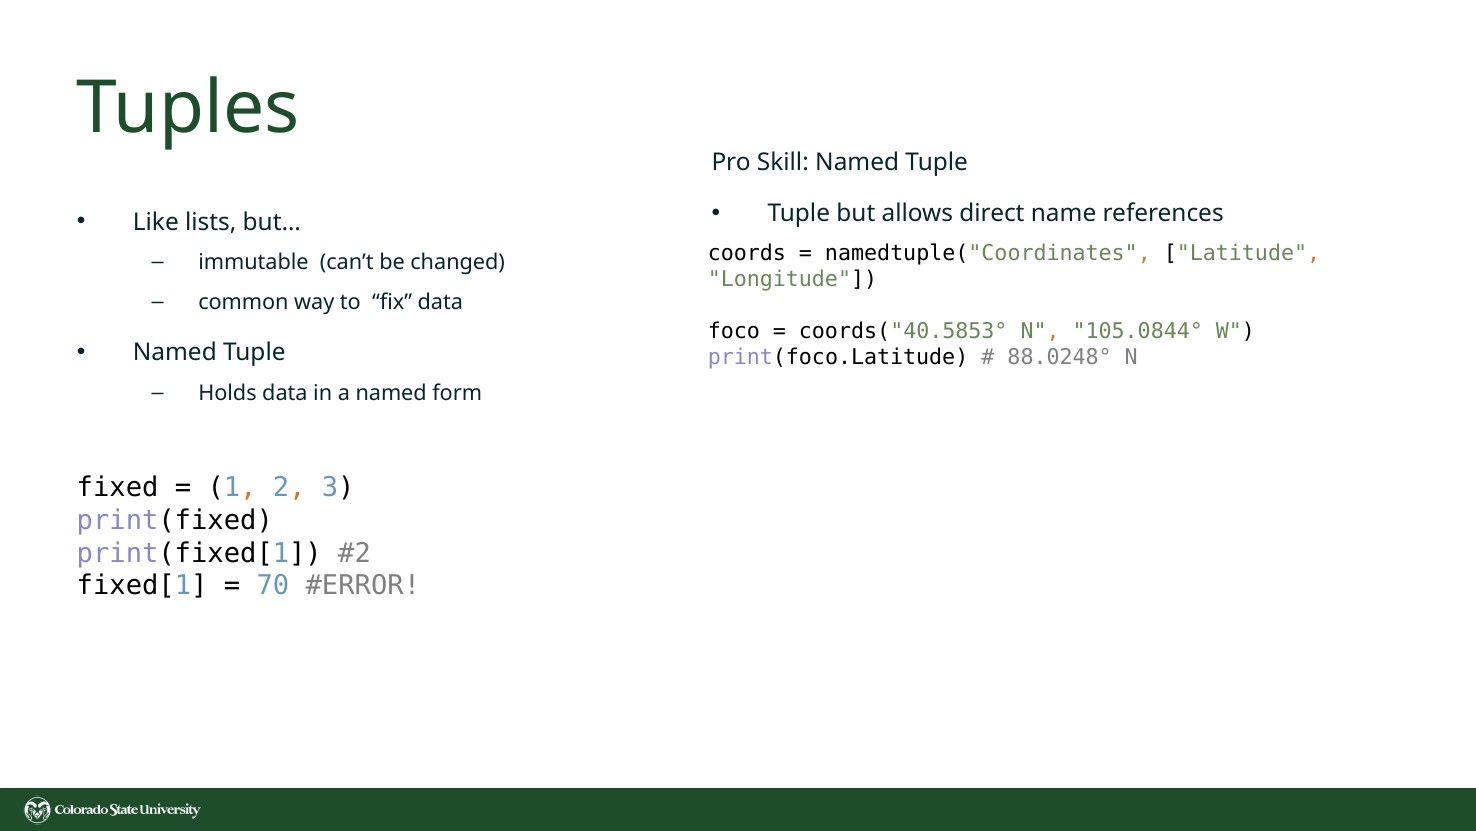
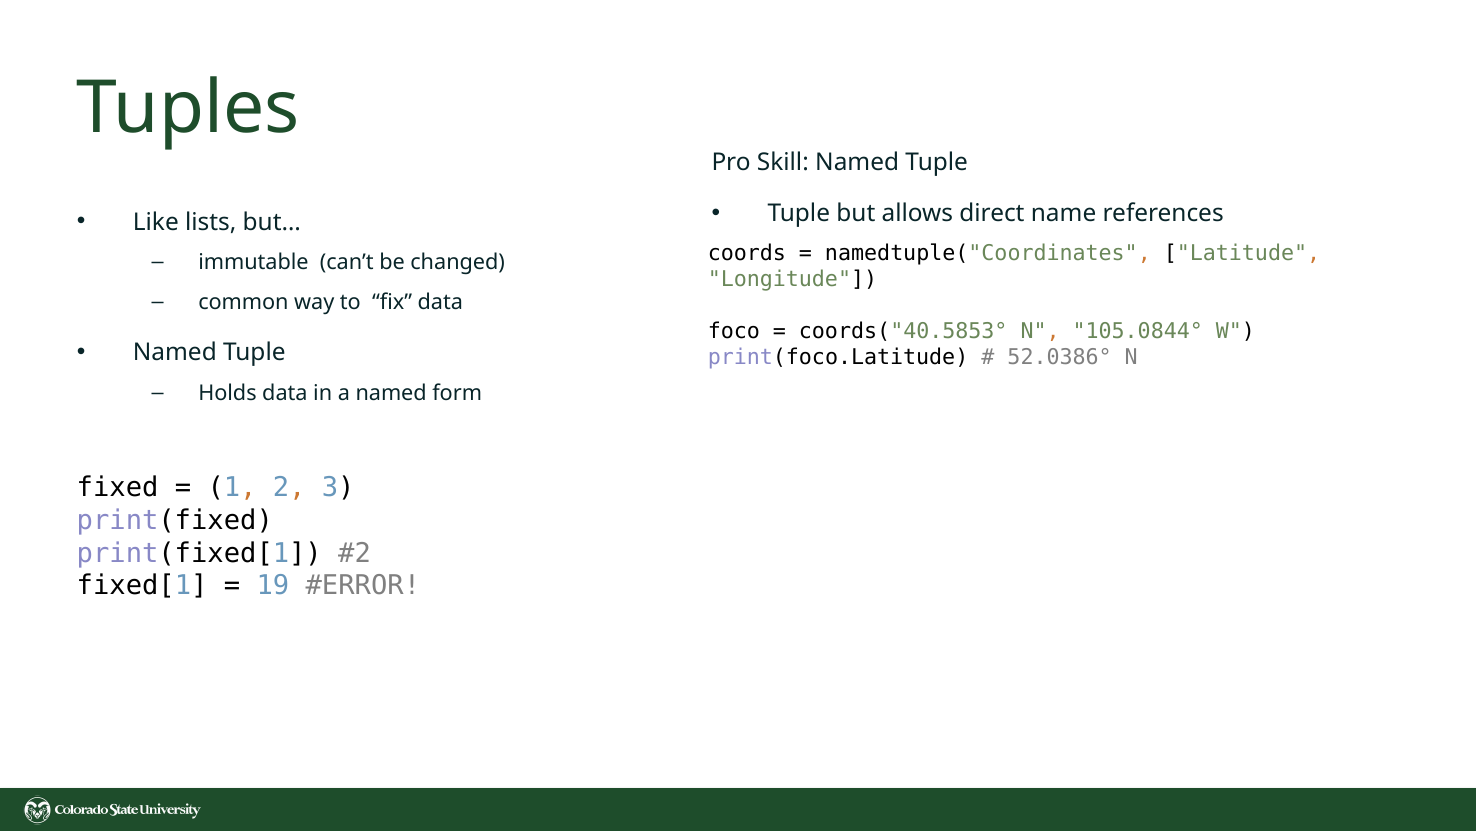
88.0248°: 88.0248° -> 52.0386°
70: 70 -> 19
